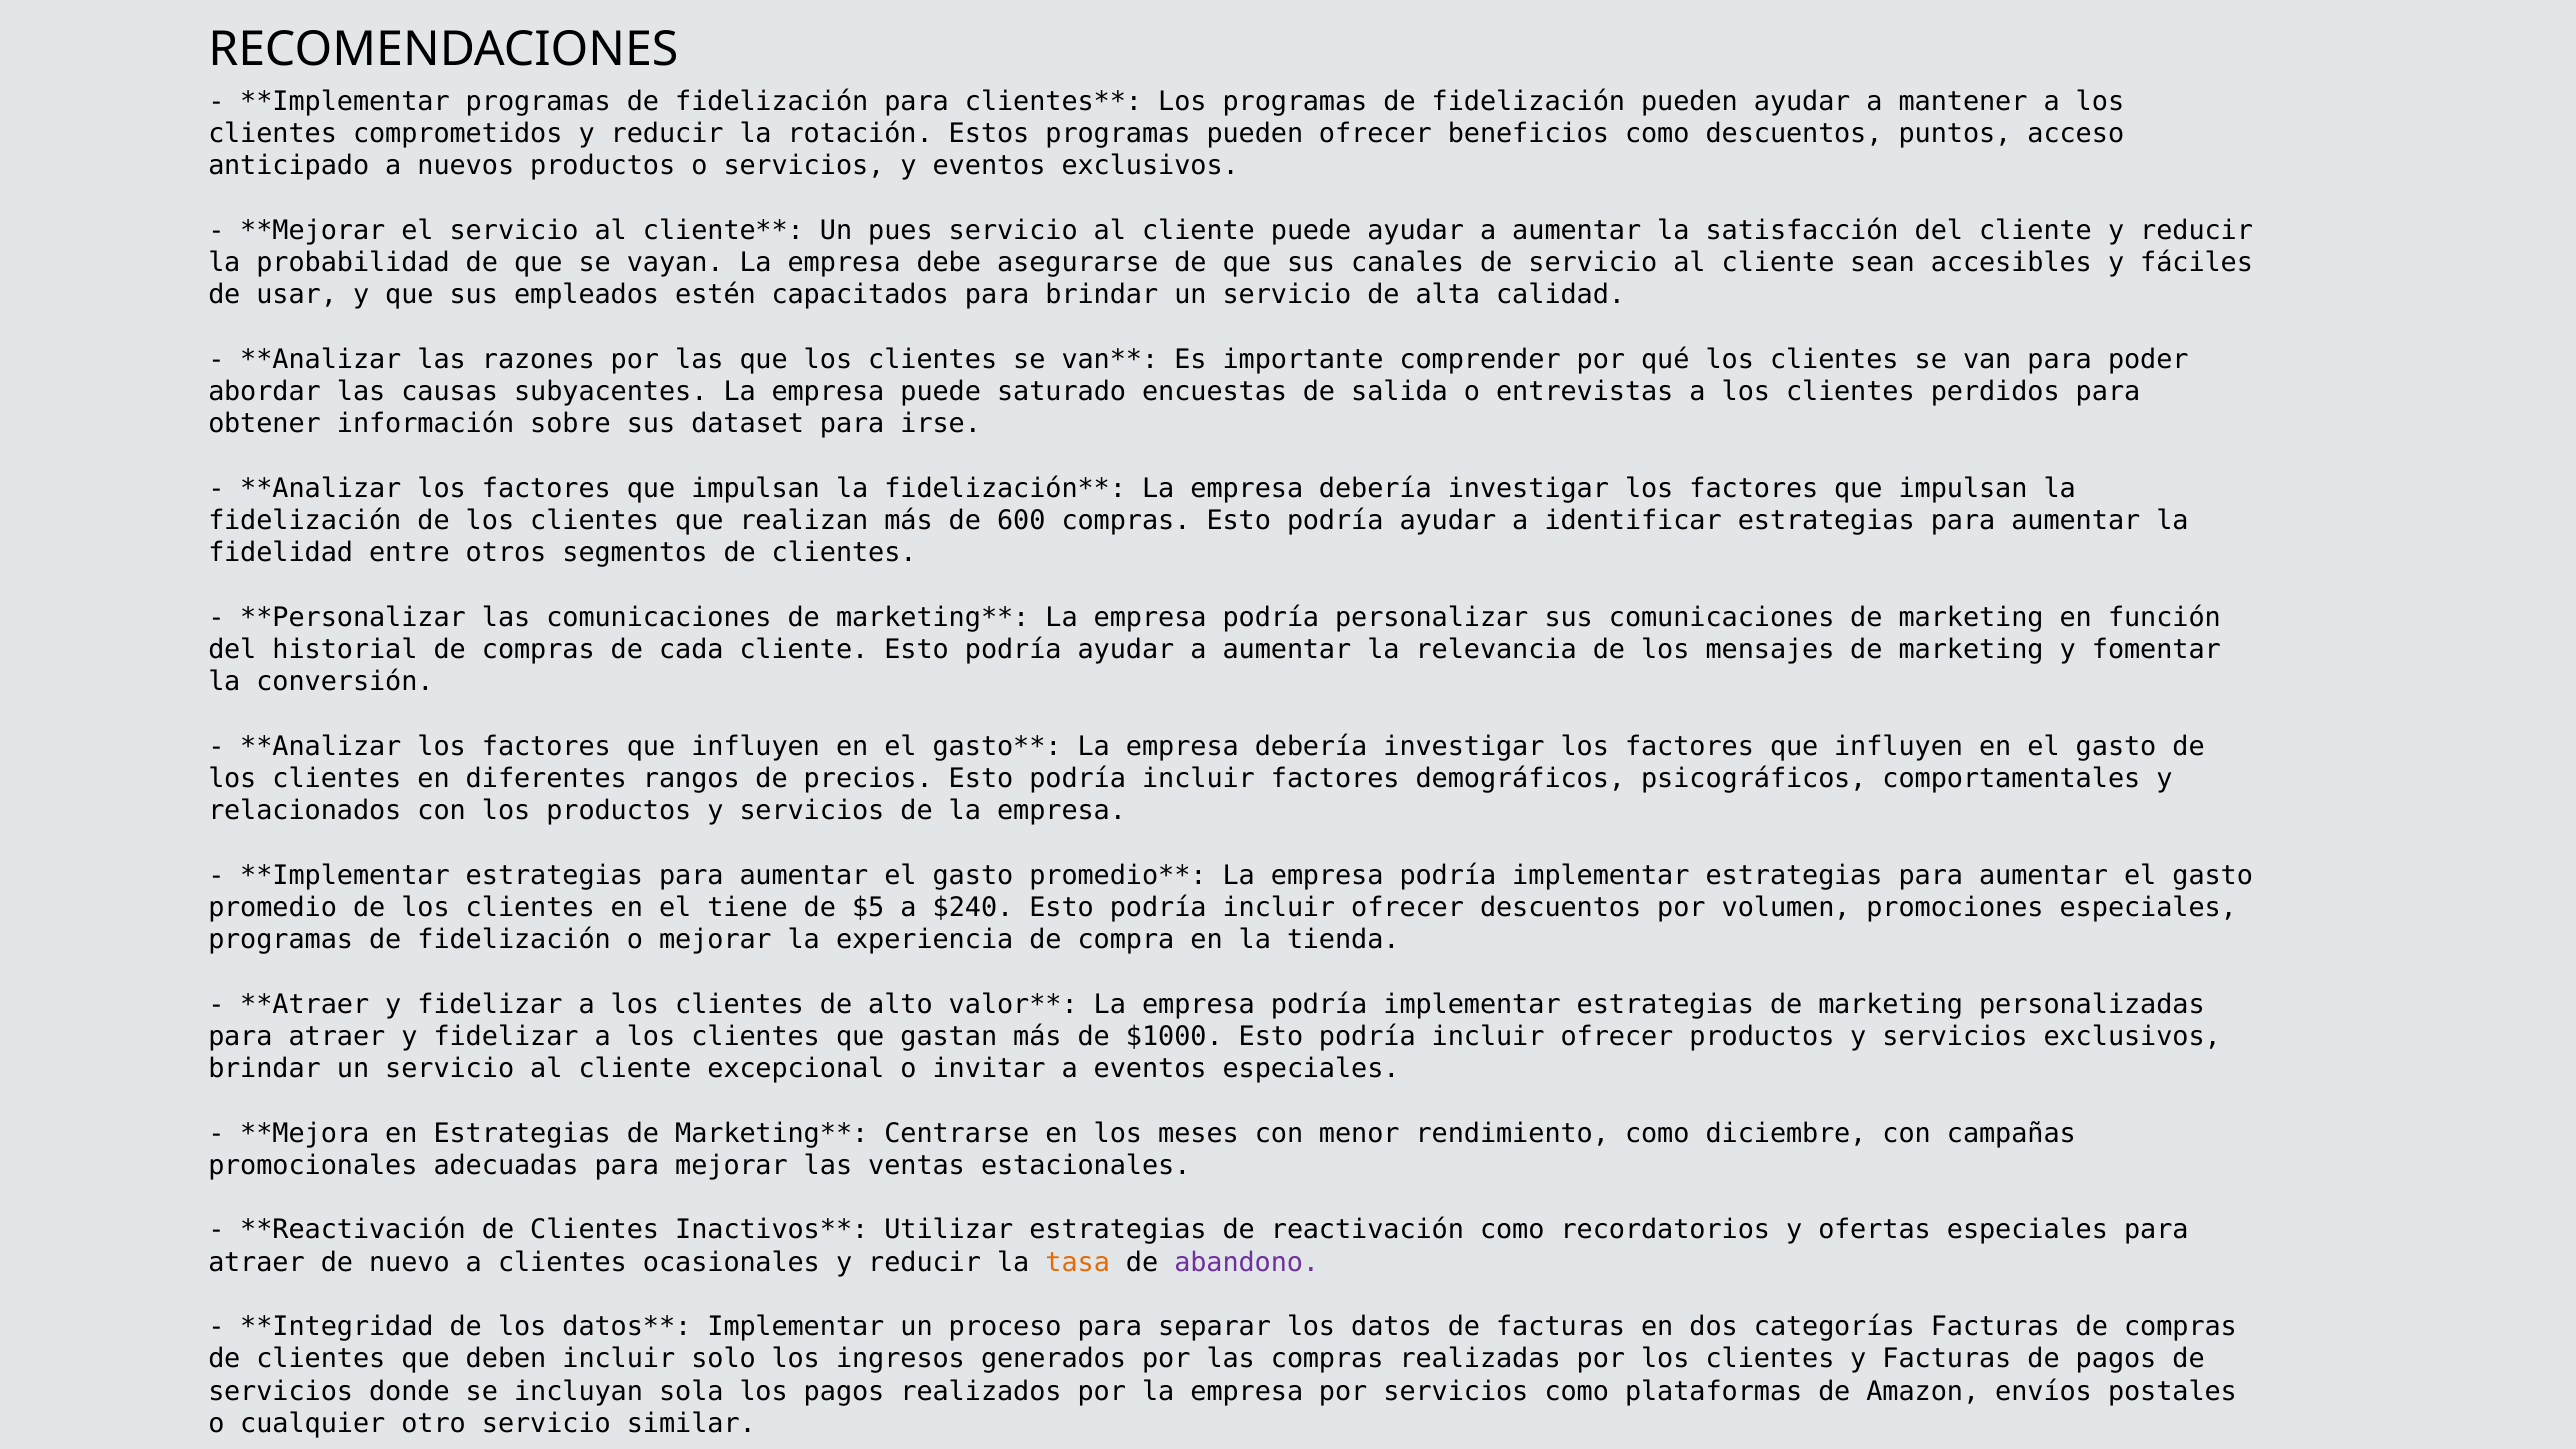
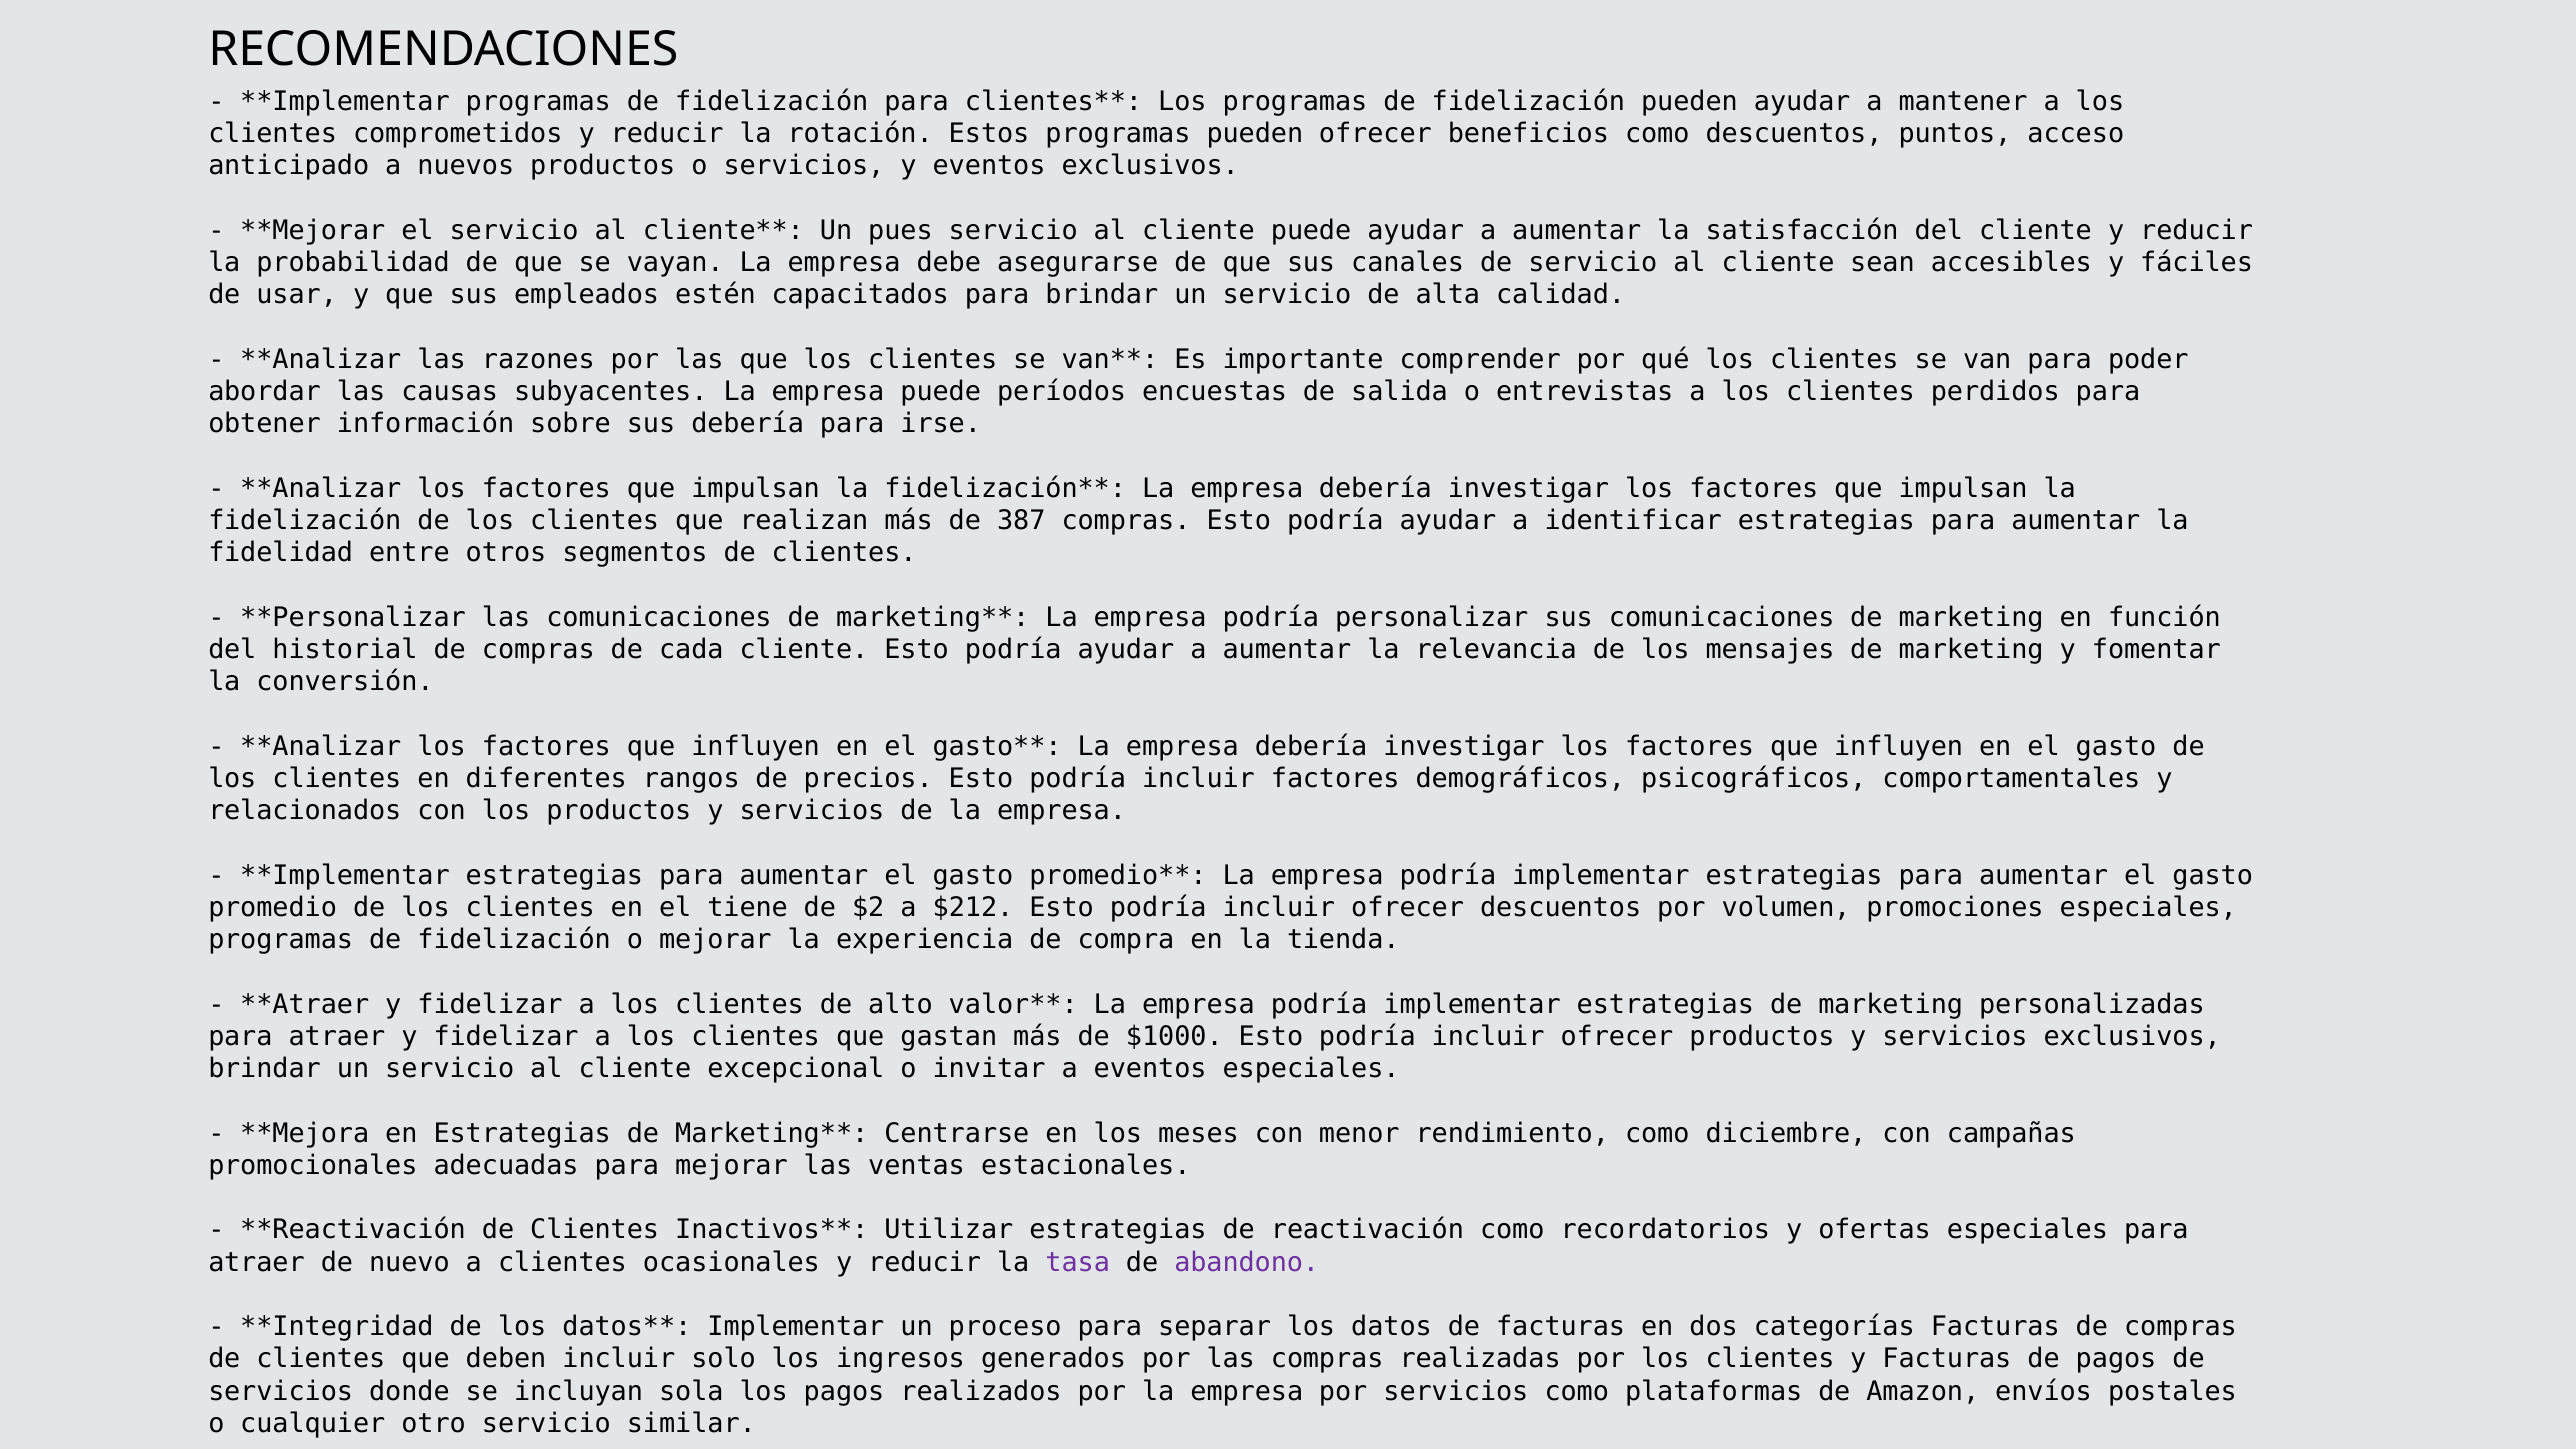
saturado: saturado -> períodos
sus dataset: dataset -> debería
600: 600 -> 387
$5: $5 -> $2
$240: $240 -> $212
tasa colour: orange -> purple
